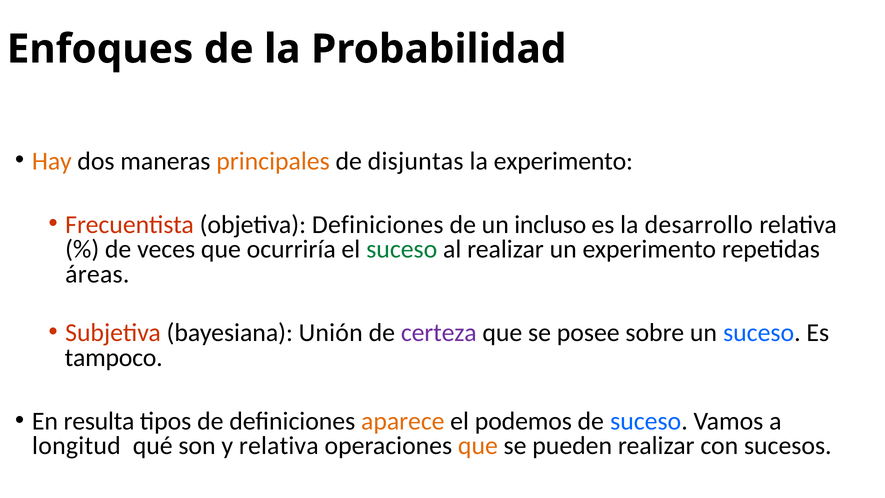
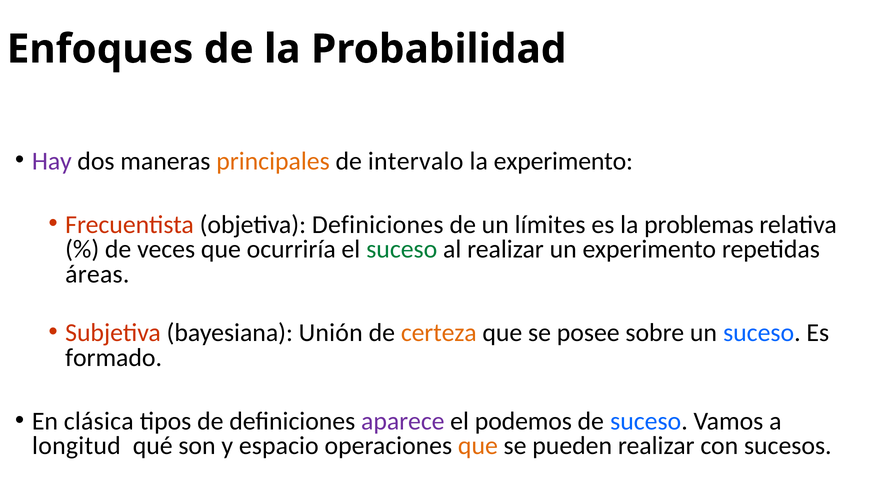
Hay colour: orange -> purple
disjuntas: disjuntas -> intervalo
incluso: incluso -> límites
desarrollo: desarrollo -> problemas
certeza colour: purple -> orange
tampoco: tampoco -> formado
resulta: resulta -> clásica
aparece colour: orange -> purple
y relativa: relativa -> espacio
